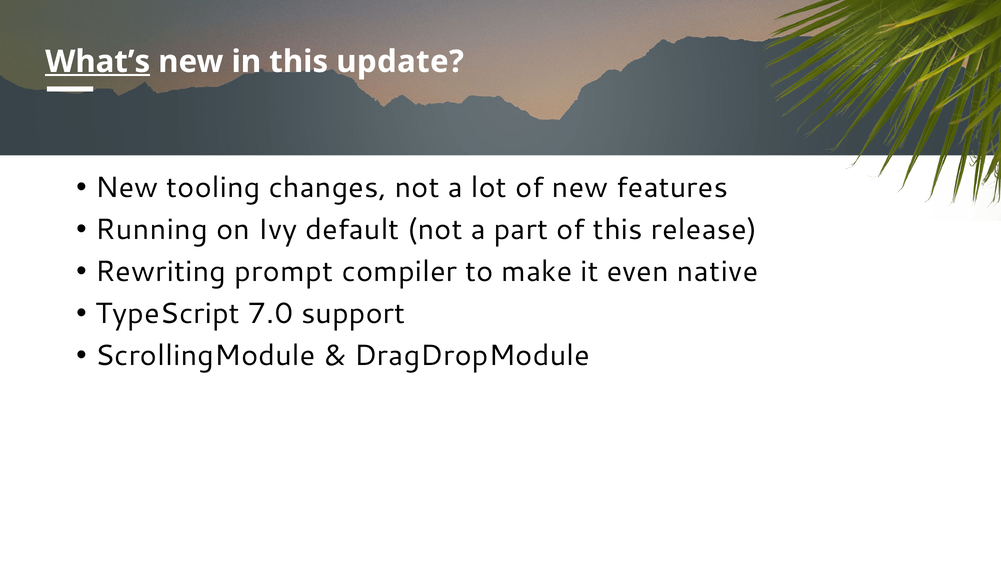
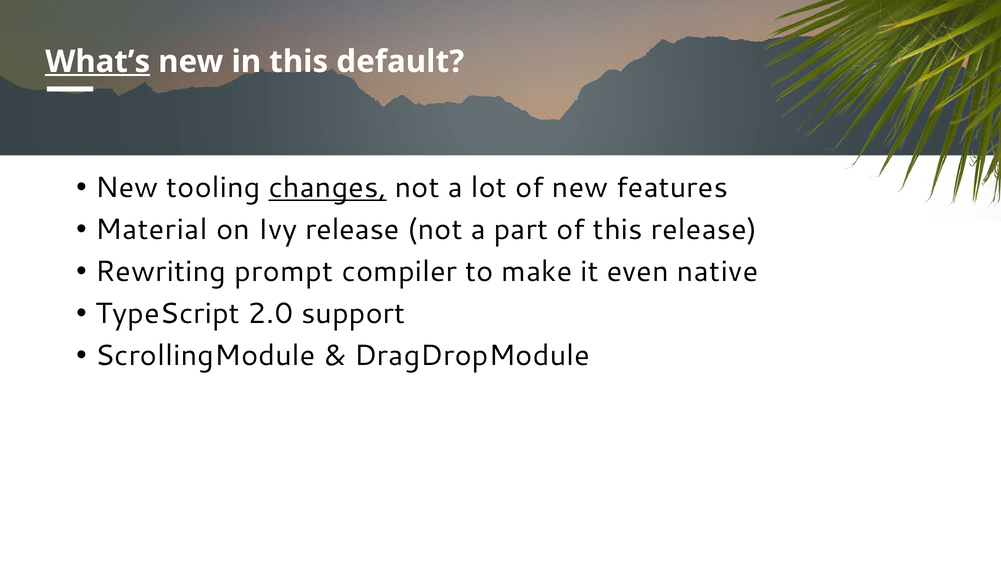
update: update -> default
changes underline: none -> present
Running: Running -> Material
Ivy default: default -> release
7.0: 7.0 -> 2.0
